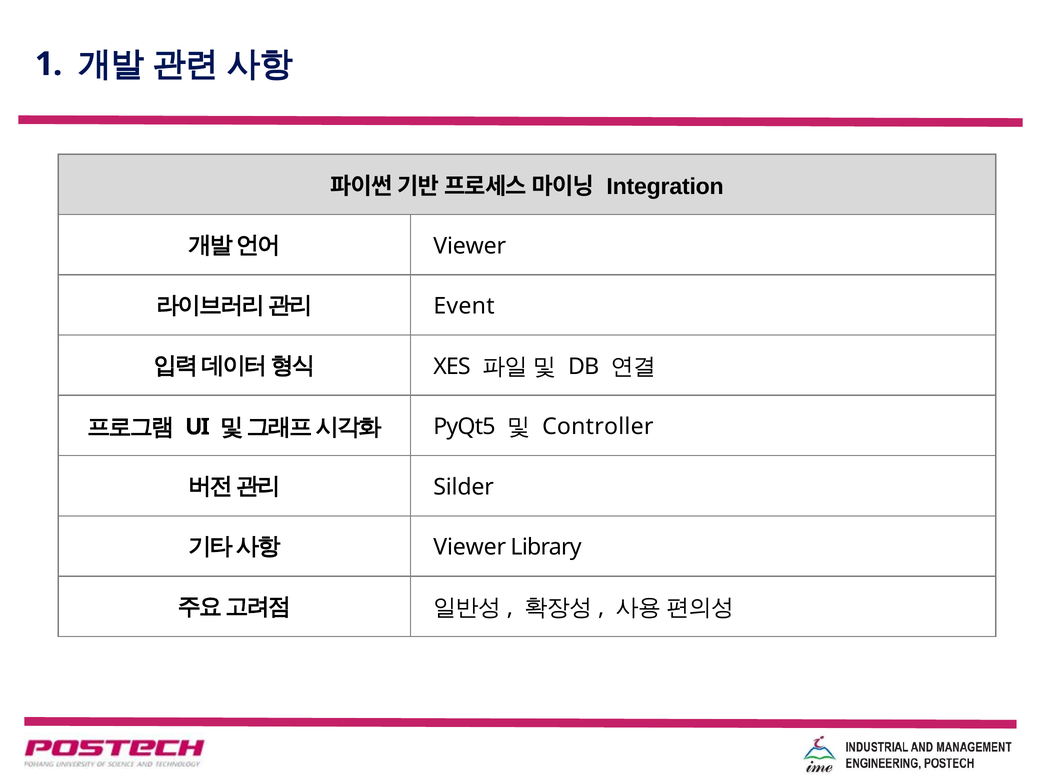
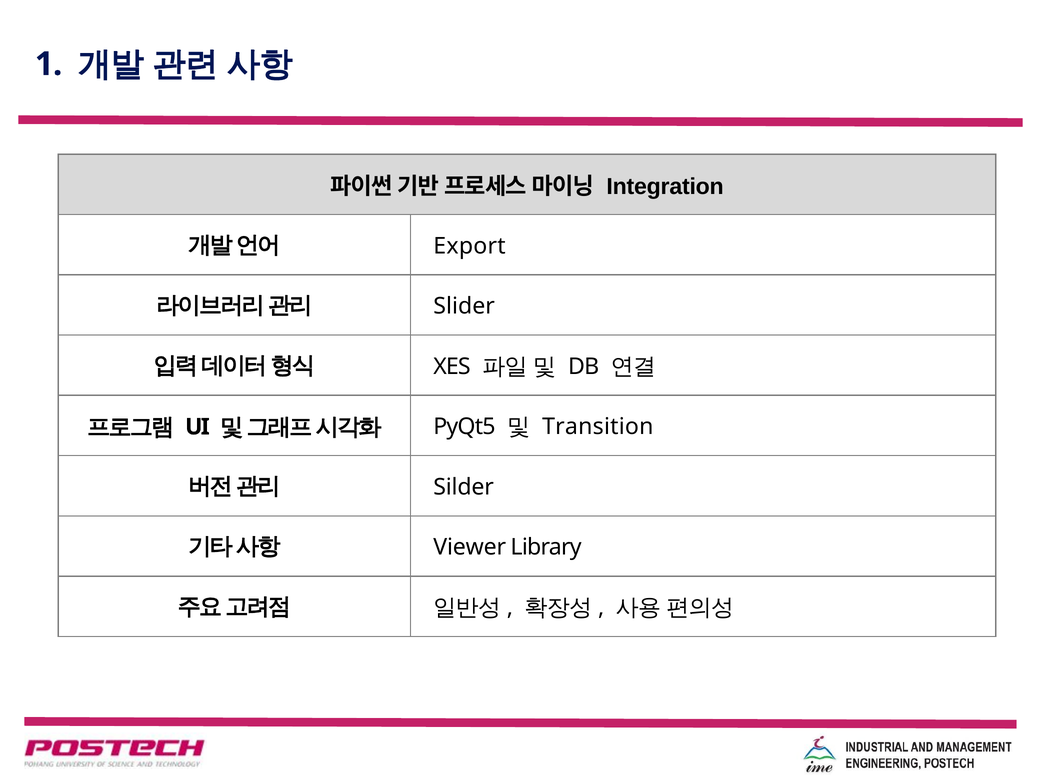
Viewer at (470, 246): Viewer -> Export
Event: Event -> Slider
Controller: Controller -> Transition
